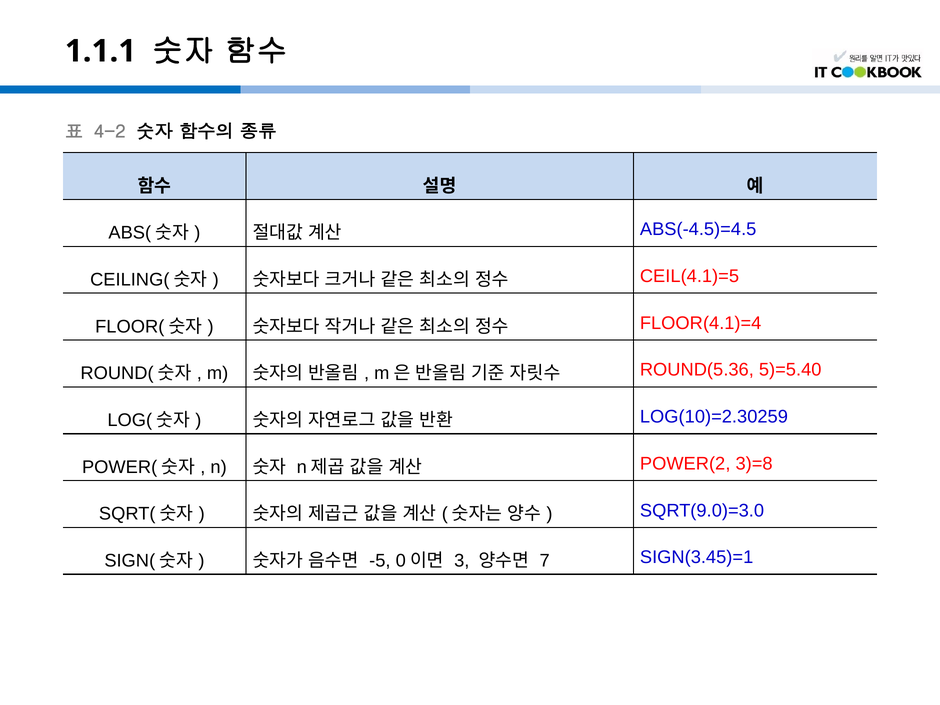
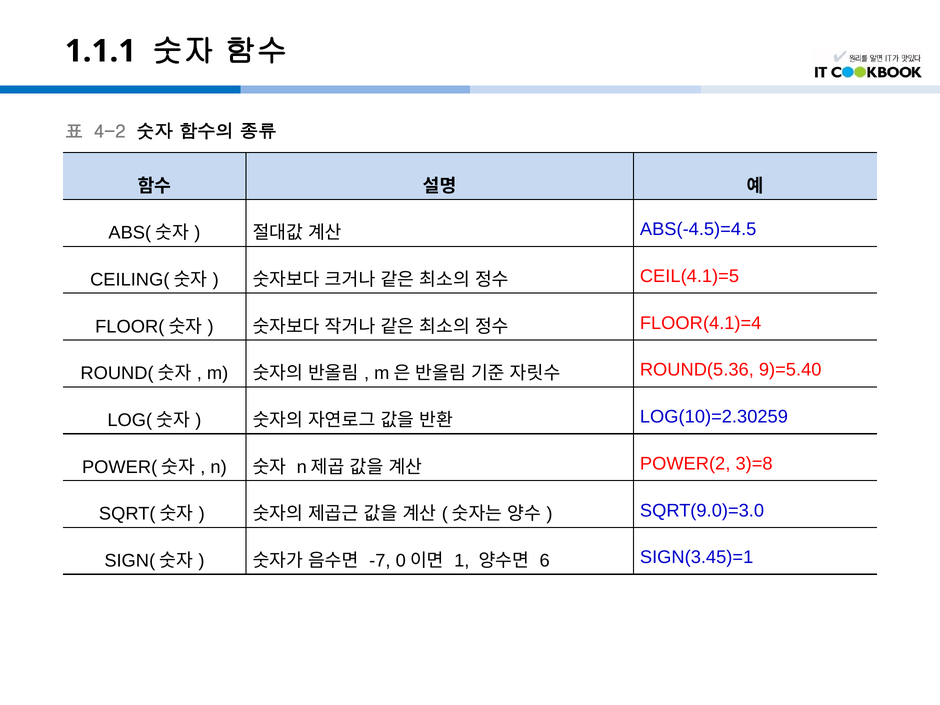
5)=5.40: 5)=5.40 -> 9)=5.40
-5: -5 -> -7
3: 3 -> 1
7: 7 -> 6
